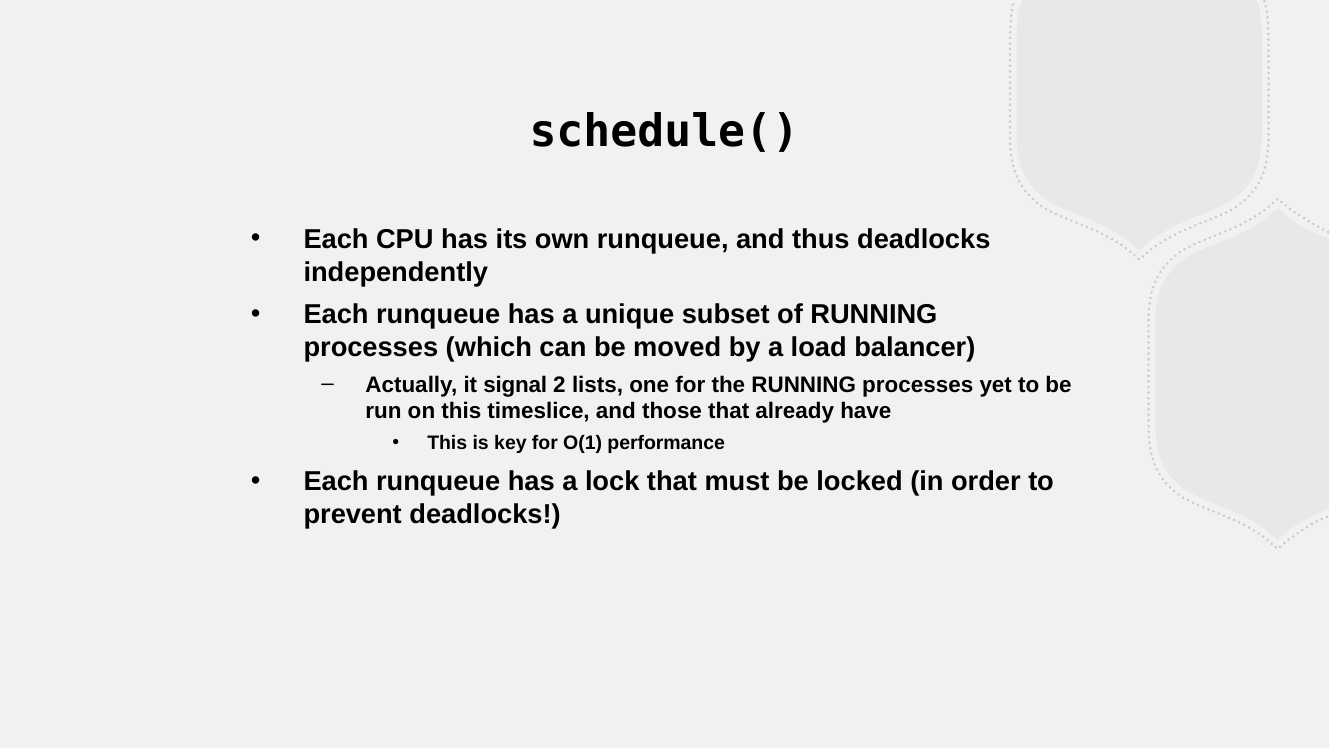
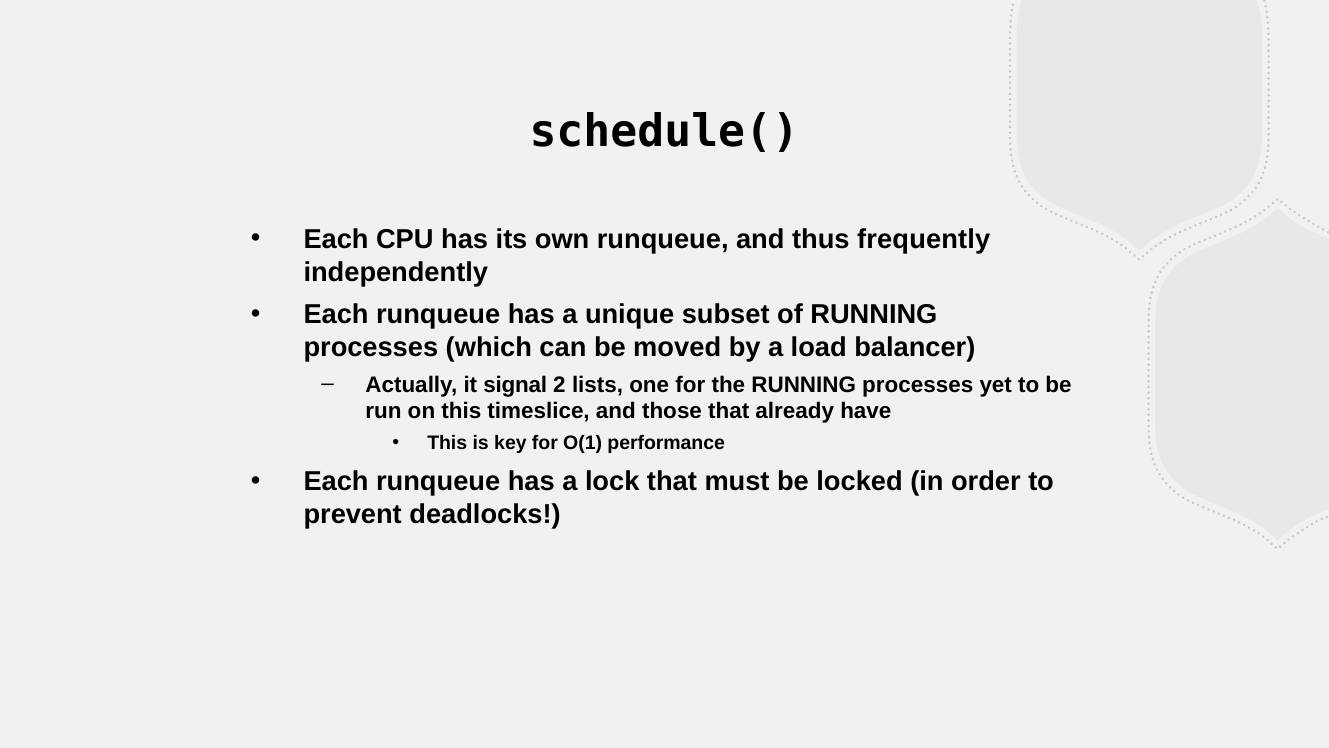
thus deadlocks: deadlocks -> frequently
